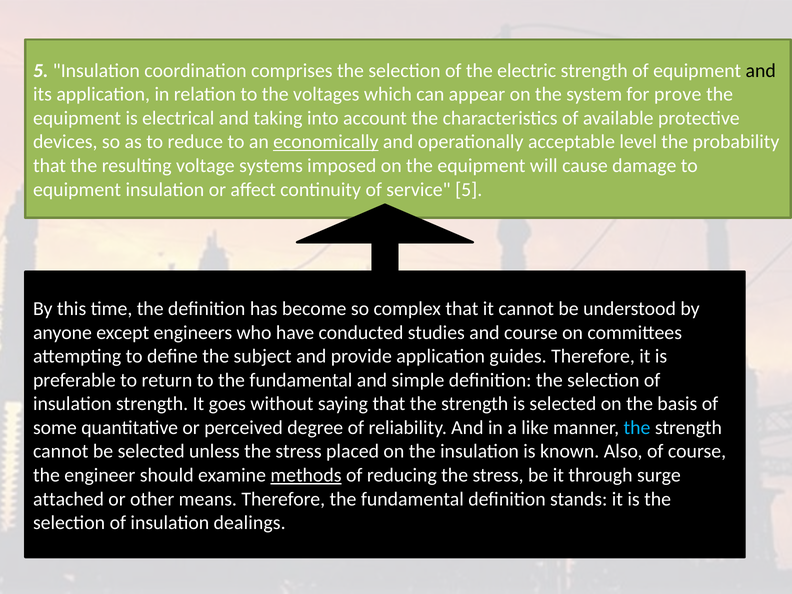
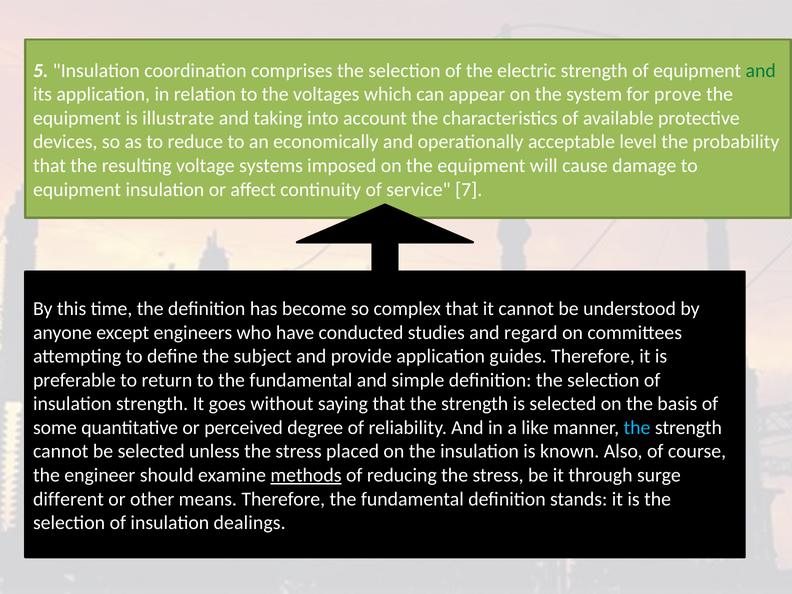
and at (761, 71) colour: black -> green
electrical: electrical -> illustrate
economically underline: present -> none
service 5: 5 -> 7
and course: course -> regard
attached: attached -> different
